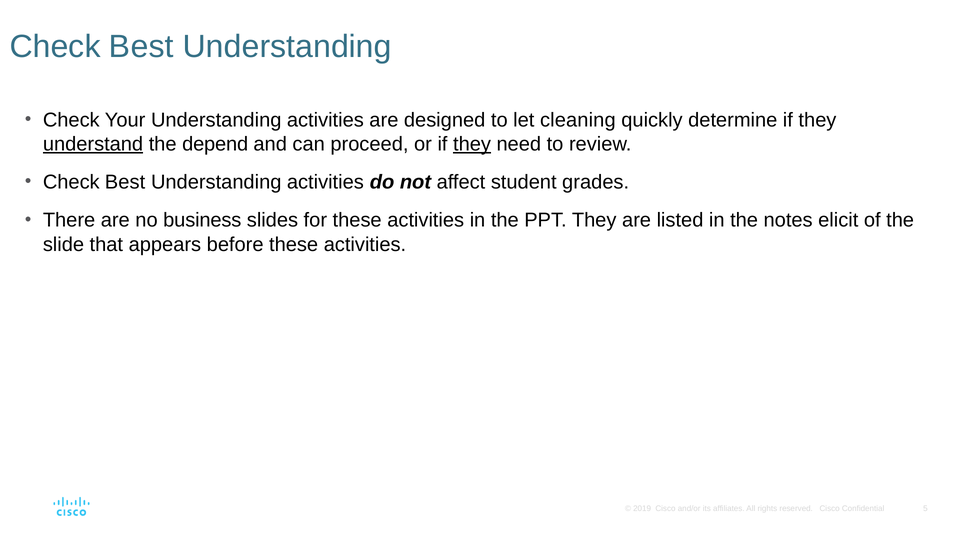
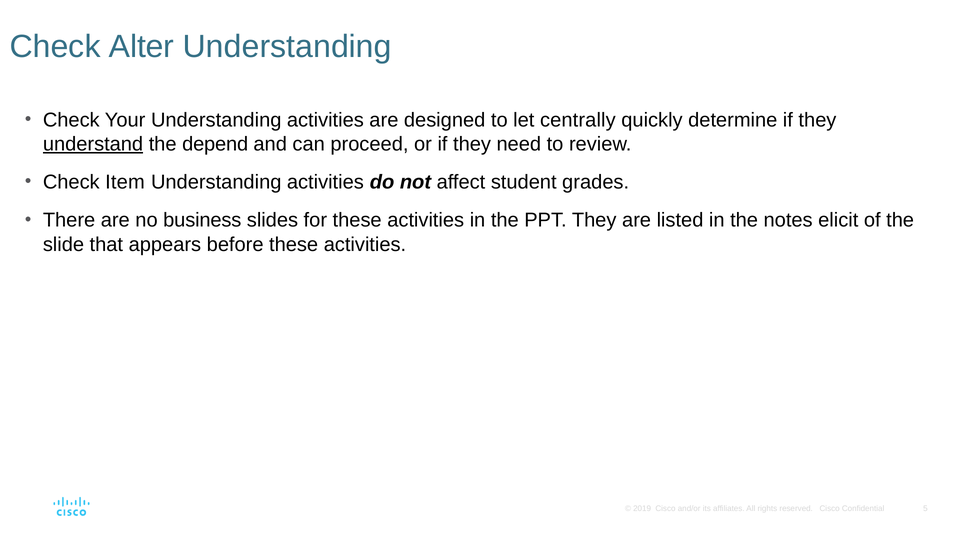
Best at (141, 47): Best -> Alter
cleaning: cleaning -> centrally
they at (472, 144) underline: present -> none
Best at (125, 182): Best -> Item
